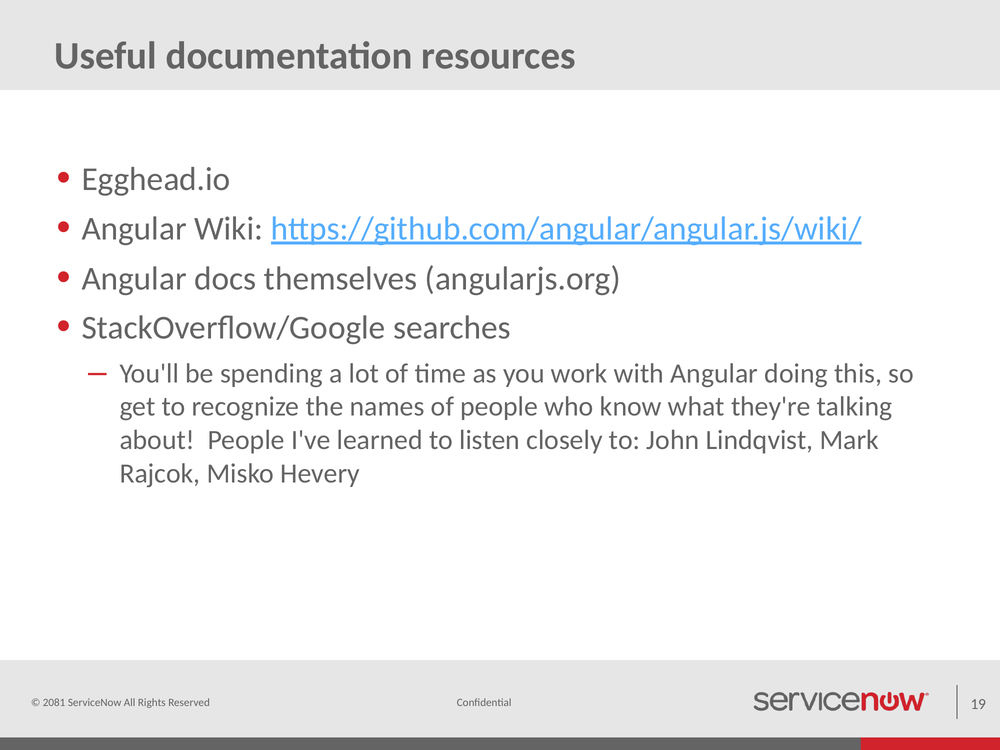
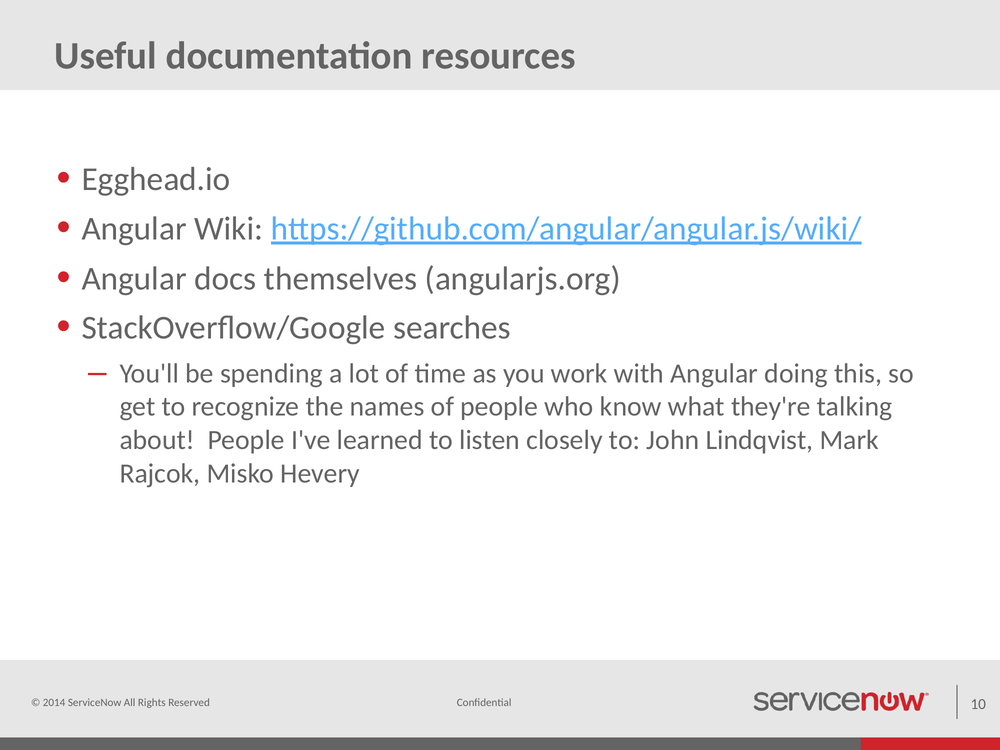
2081: 2081 -> 2014
19: 19 -> 10
